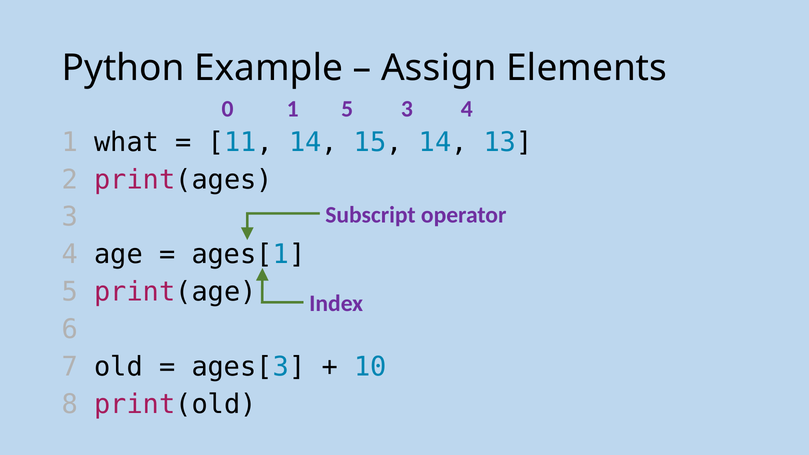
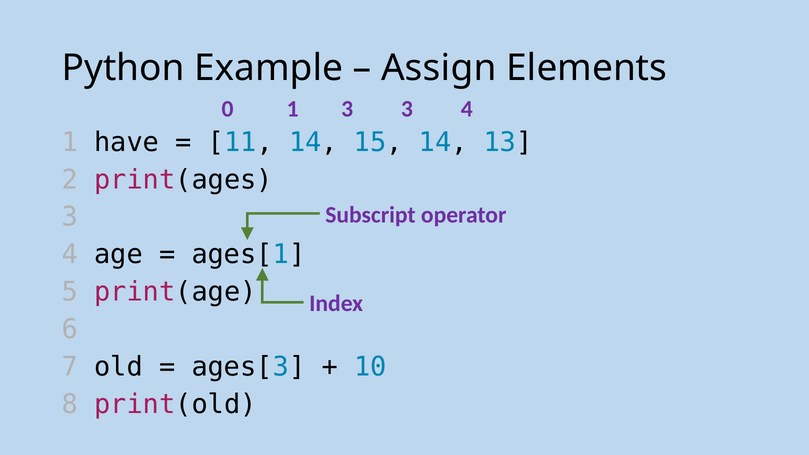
1 5: 5 -> 3
what: what -> have
